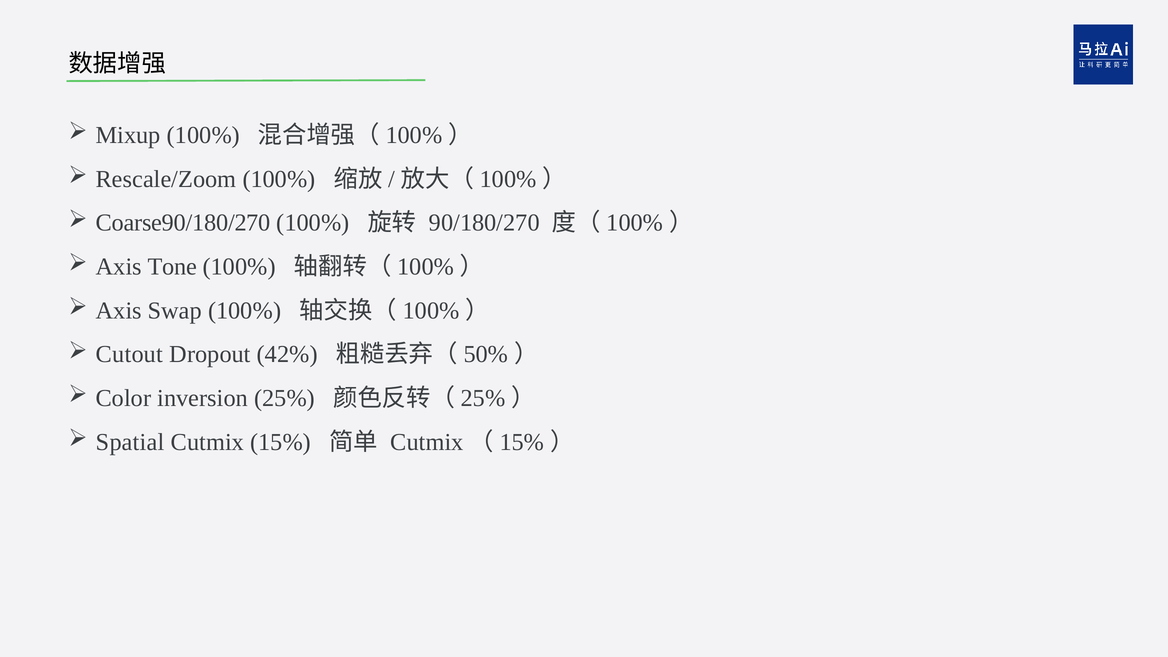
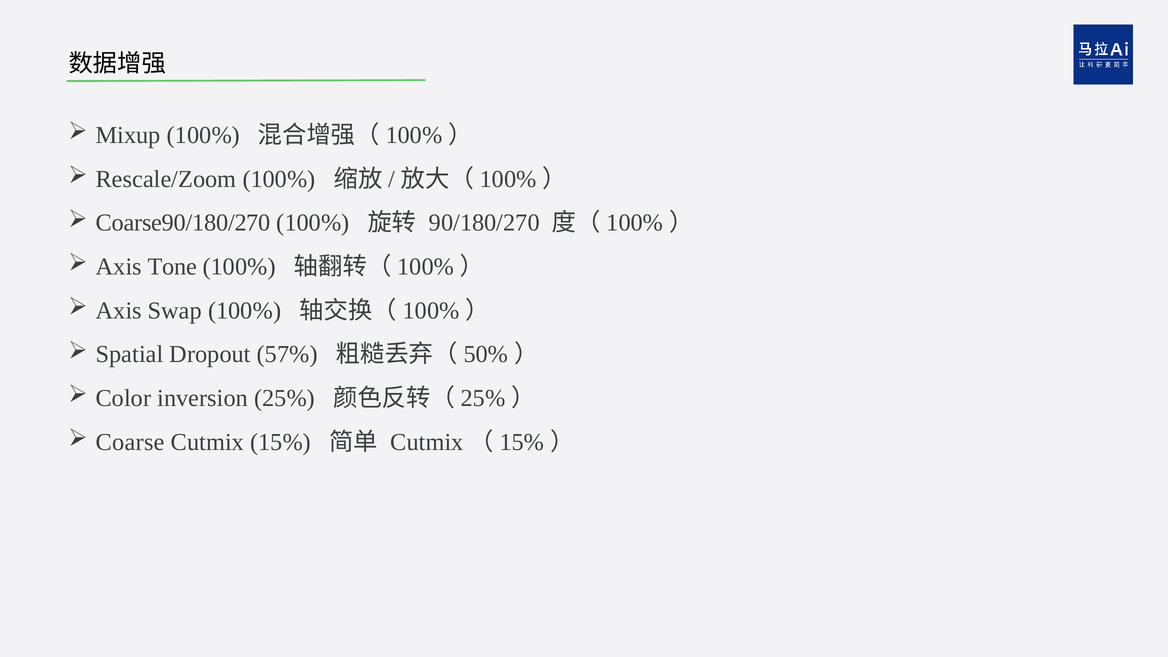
Cutout: Cutout -> Spatial
42%: 42% -> 57%
Spatial: Spatial -> Coarse
